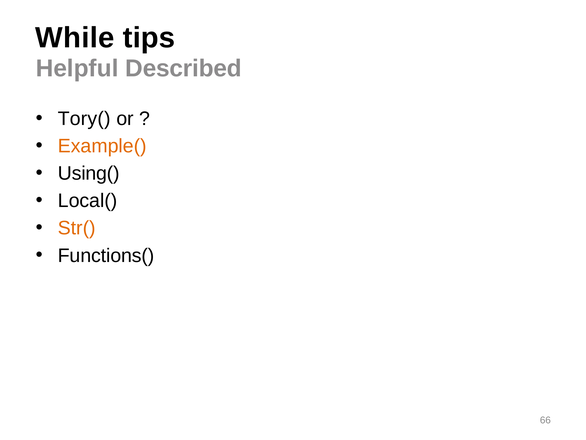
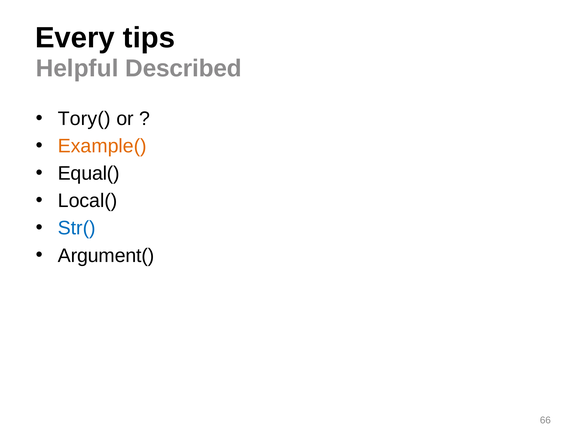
While: While -> Every
Using(: Using( -> Equal(
Str( colour: orange -> blue
Functions(: Functions( -> Argument(
